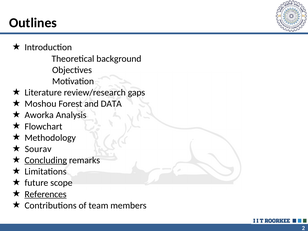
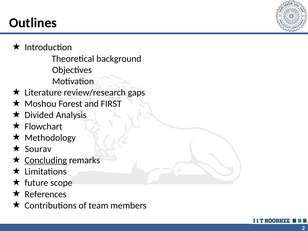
DATA: DATA -> FIRST
Aworka: Aworka -> Divided
References underline: present -> none
